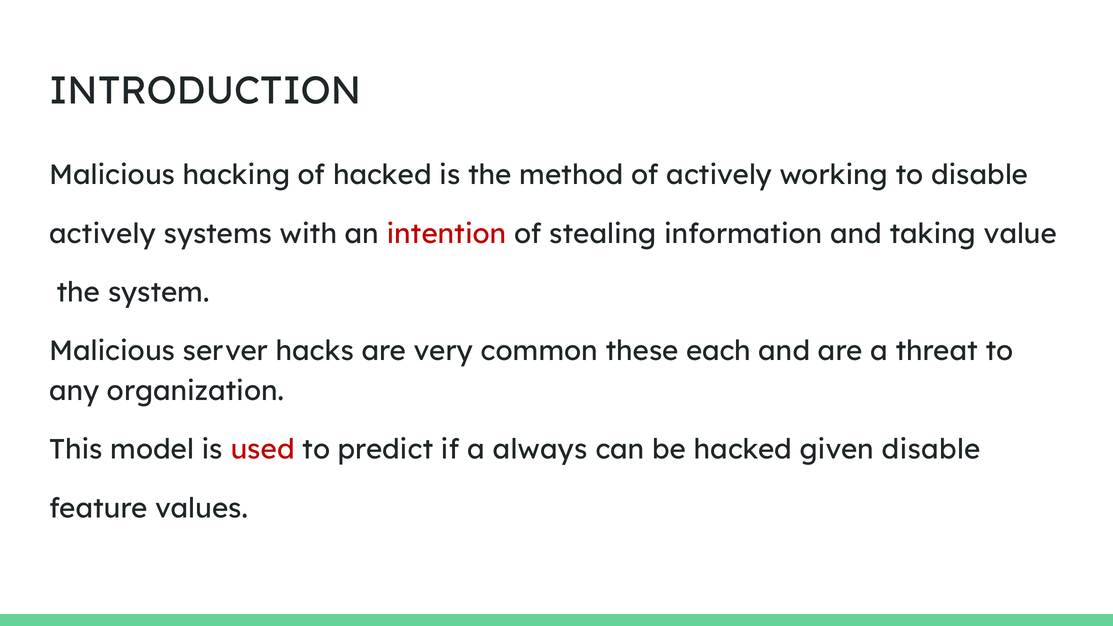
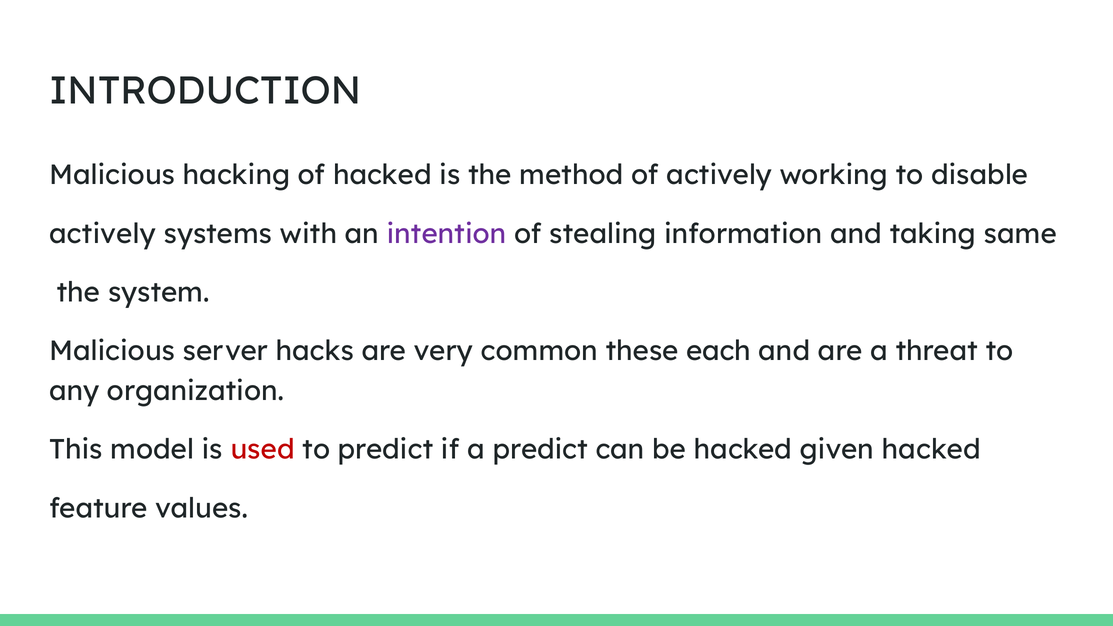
intention colour: red -> purple
value: value -> same
a always: always -> predict
given disable: disable -> hacked
